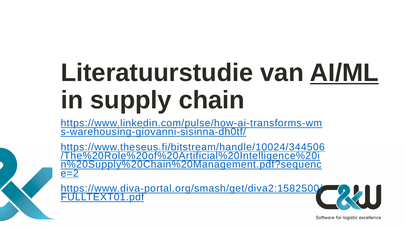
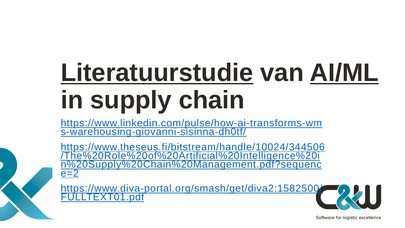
Literatuurstudie underline: none -> present
